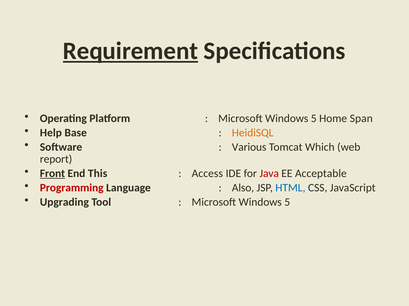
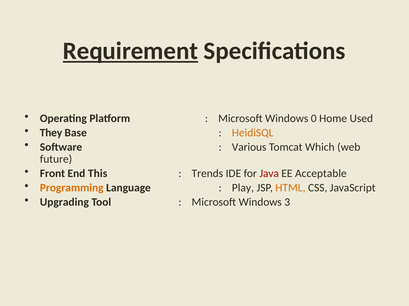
5 at (314, 119): 5 -> 0
Span: Span -> Used
Help: Help -> They
report: report -> future
Front underline: present -> none
Access: Access -> Trends
Programming colour: red -> orange
Also: Also -> Play
HTML colour: blue -> orange
5 at (287, 202): 5 -> 3
